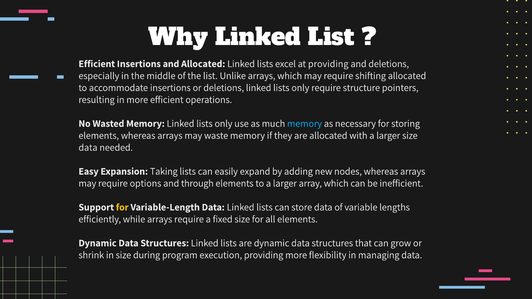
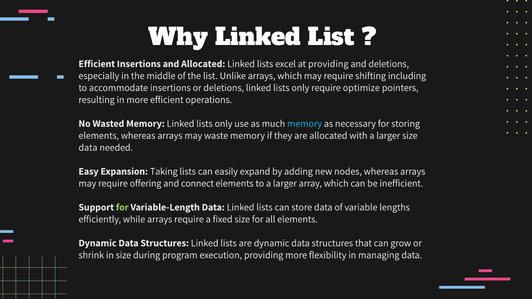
shifting allocated: allocated -> including
structure: structure -> optimize
options: options -> offering
through: through -> connect
for at (122, 207) colour: yellow -> light green
